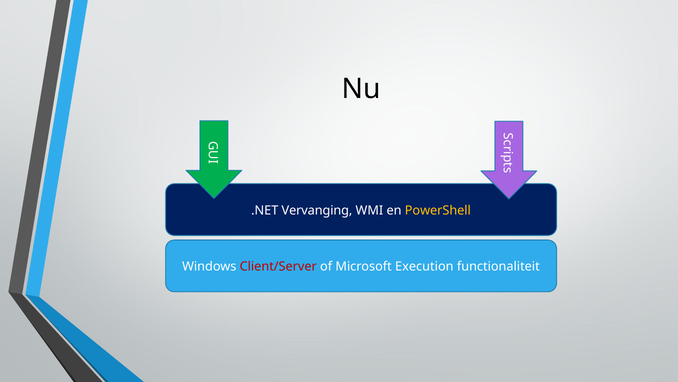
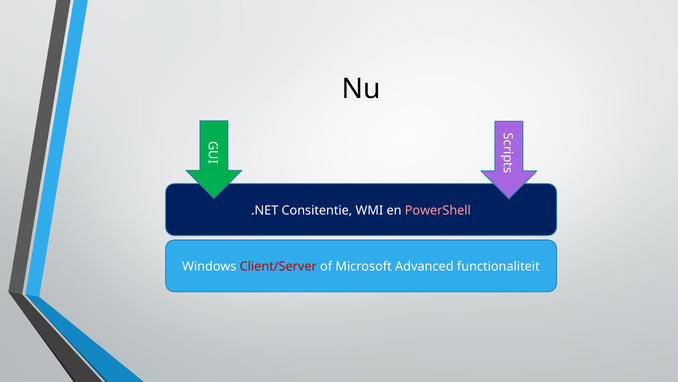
Vervanging: Vervanging -> Consitentie
PowerShell colour: yellow -> pink
Execution: Execution -> Advanced
